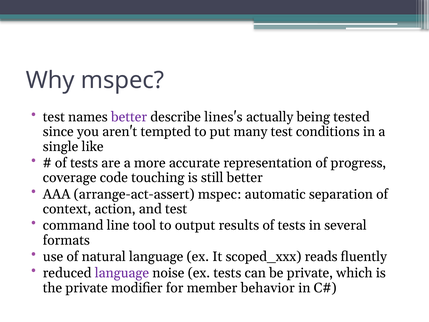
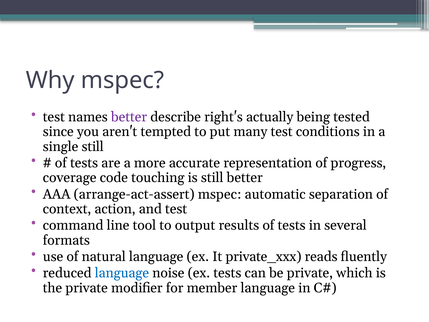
lines's: lines's -> right's
single like: like -> still
scoped_xxx: scoped_xxx -> private_xxx
language at (122, 273) colour: purple -> blue
member behavior: behavior -> language
